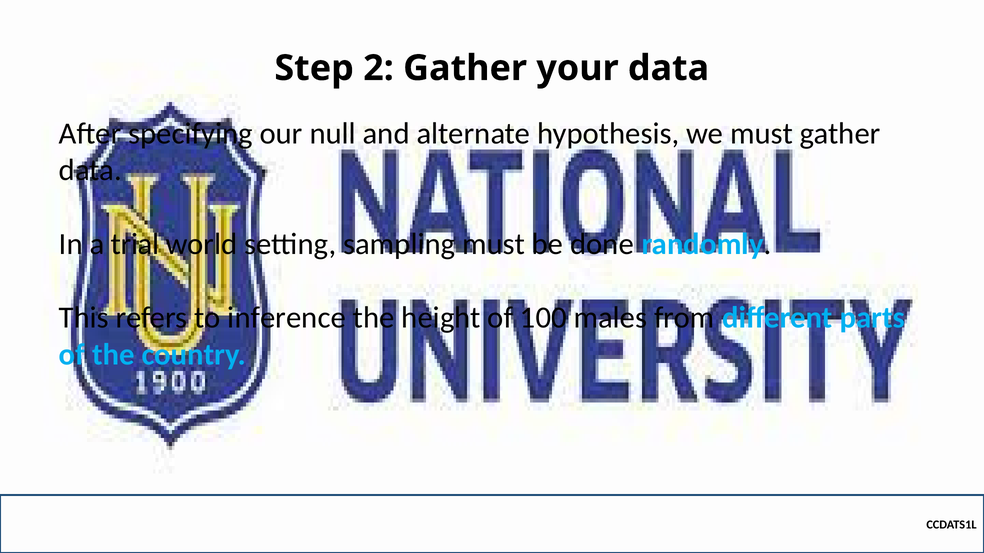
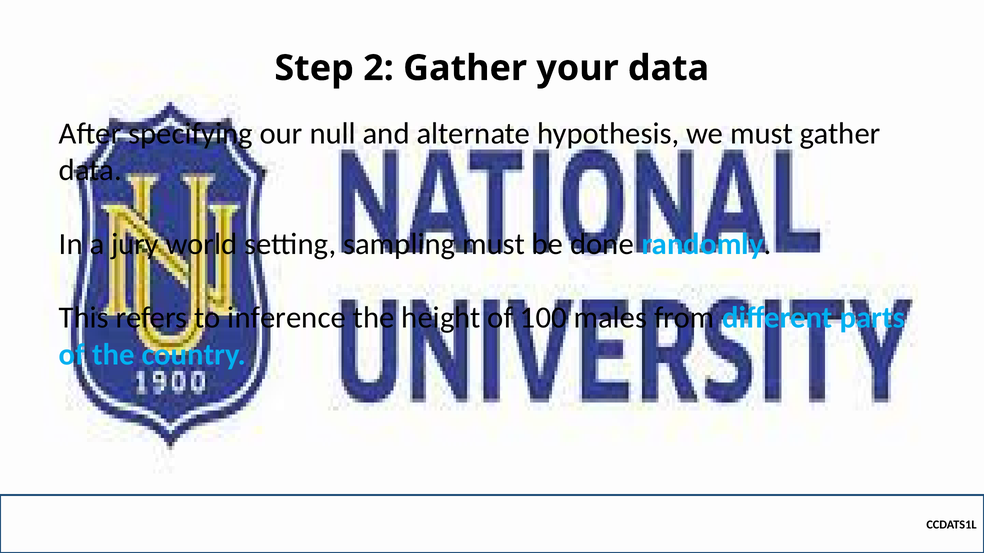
trial: trial -> jury
